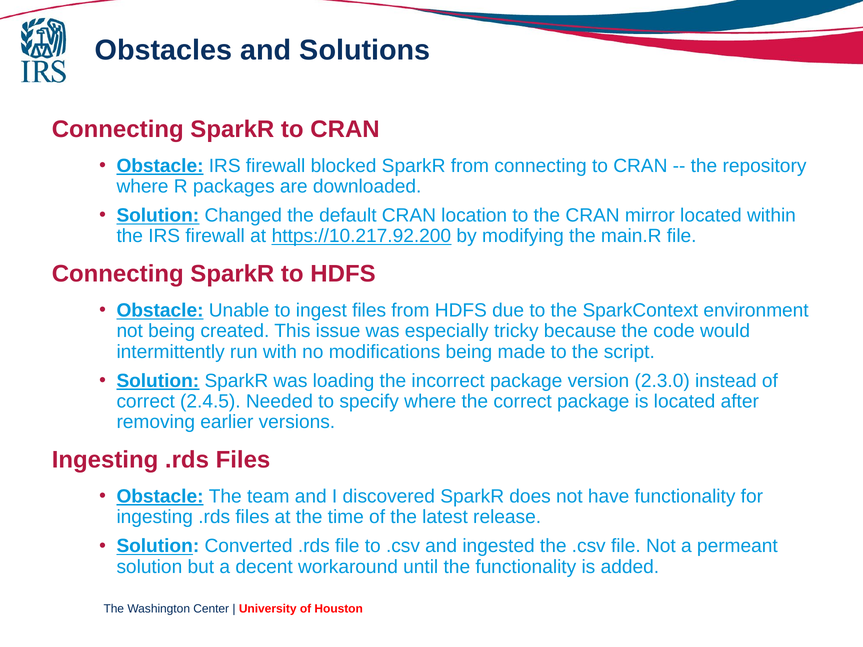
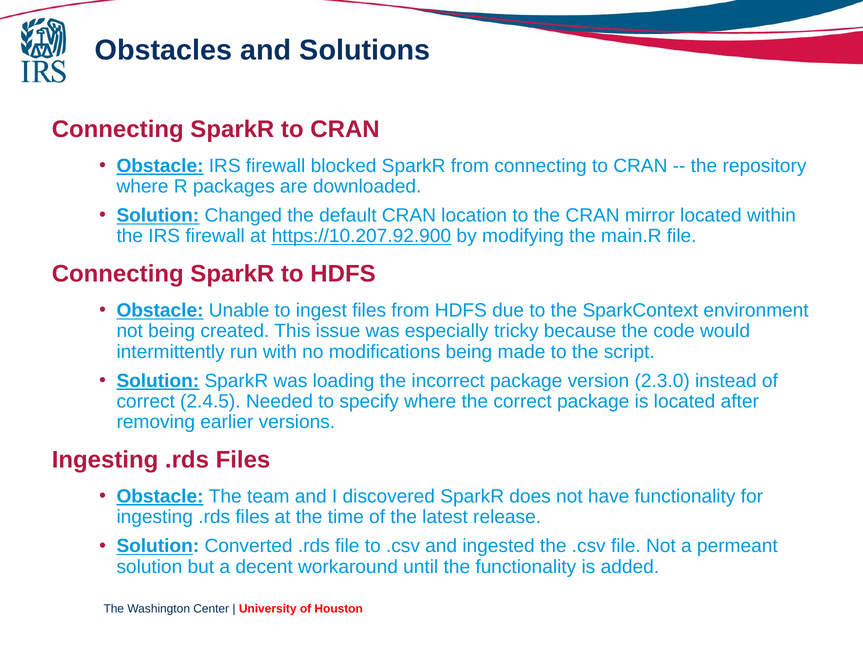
https://10.217.92.200: https://10.217.92.200 -> https://10.207.92.900
